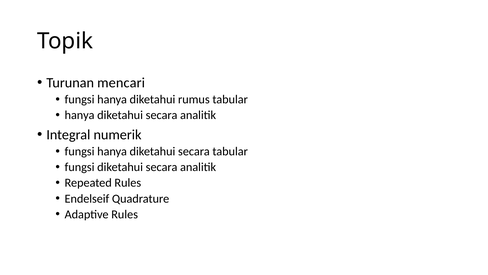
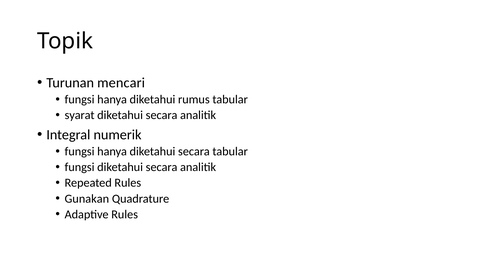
hanya at (80, 115): hanya -> syarat
Endelseif: Endelseif -> Gunakan
